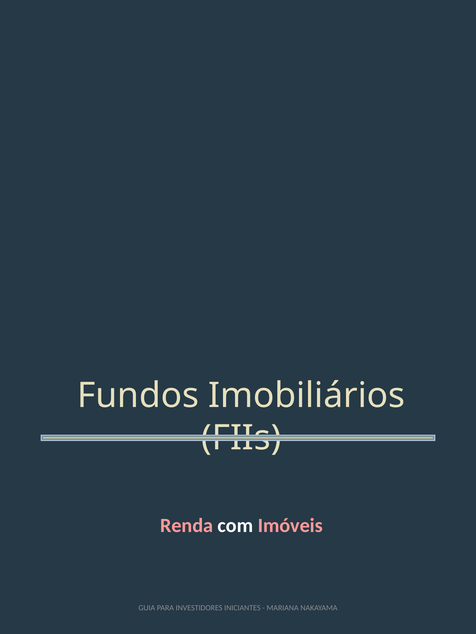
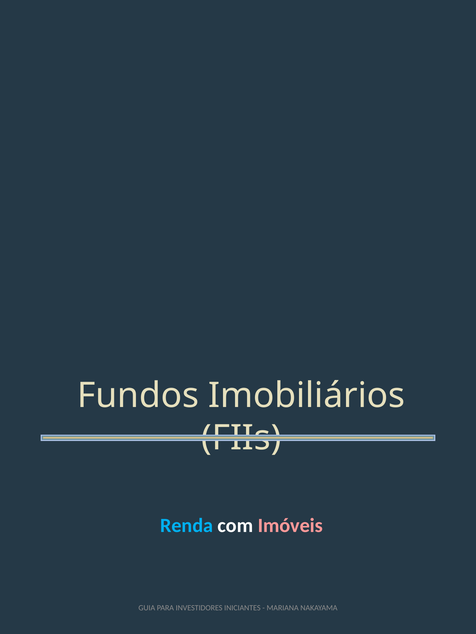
Renda colour: pink -> light blue
